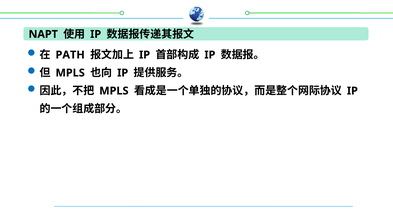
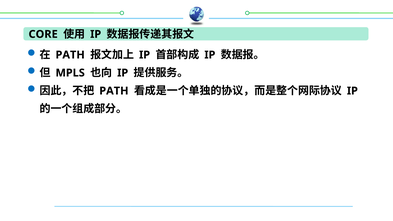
NAPT: NAPT -> CORE
MPLS at (114, 91): MPLS -> PATH
